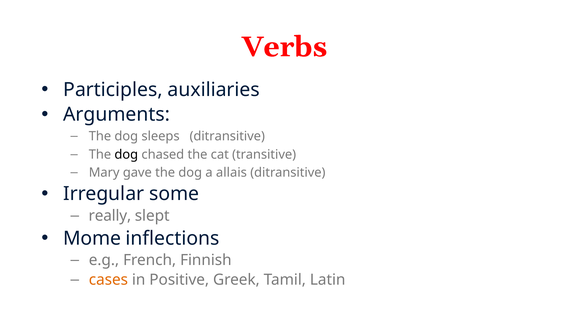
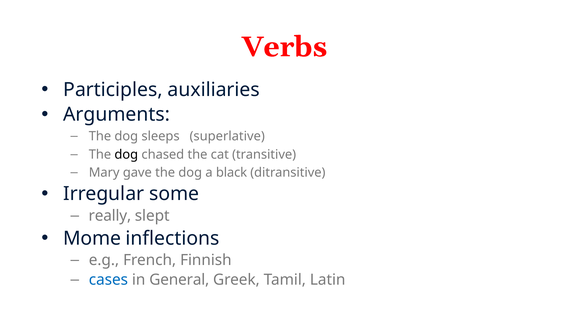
sleeps ditransitive: ditransitive -> superlative
allais: allais -> black
cases colour: orange -> blue
Positive: Positive -> General
